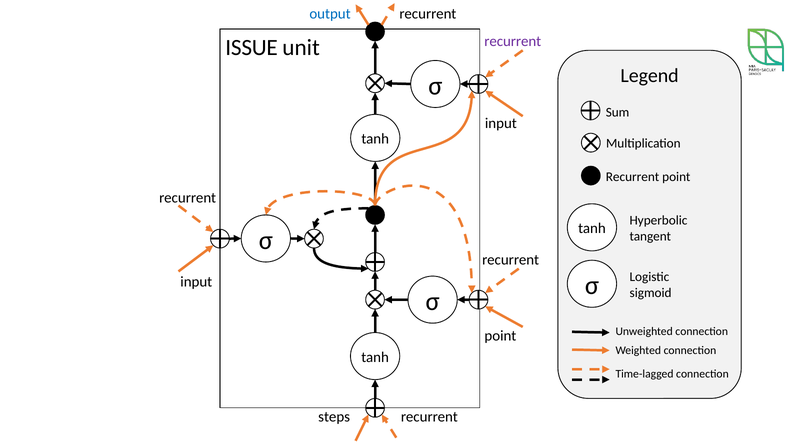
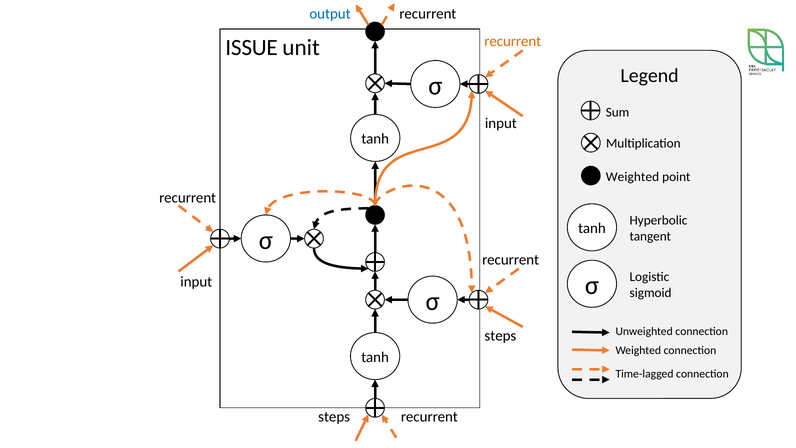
recurrent at (513, 41) colour: purple -> orange
Recurrent at (633, 177): Recurrent -> Weighted
point at (500, 336): point -> steps
